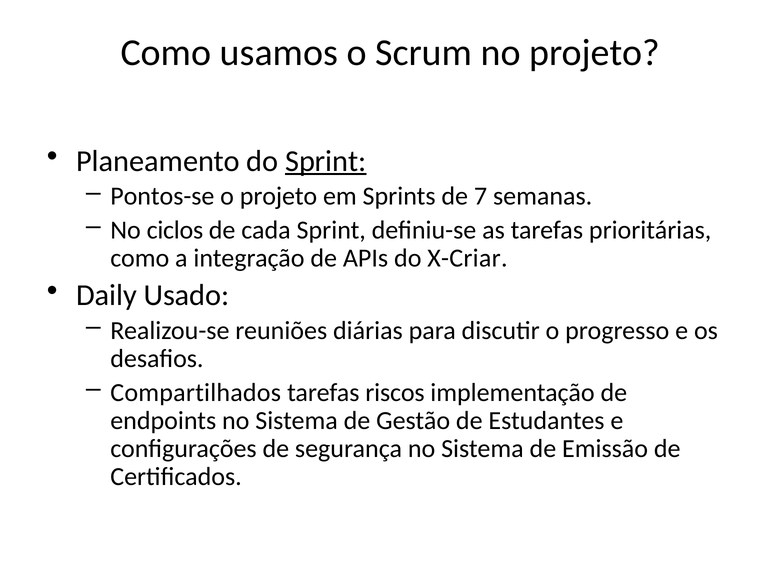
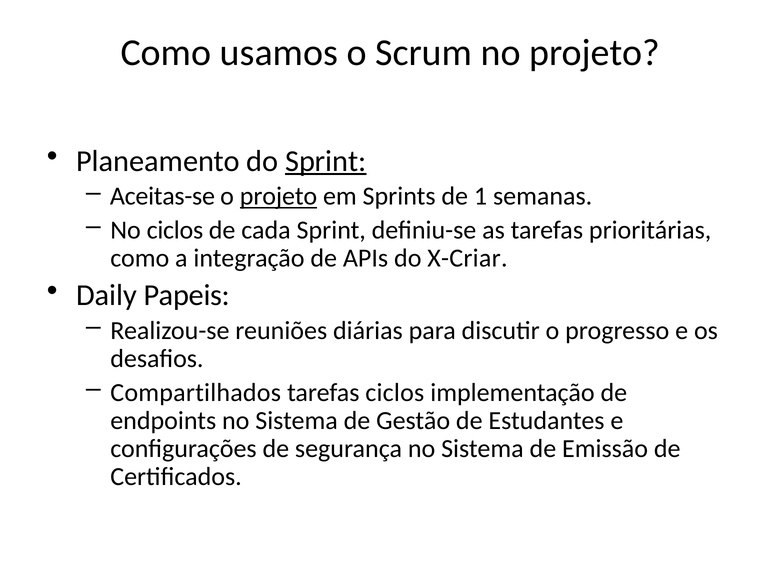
Pontos-se: Pontos-se -> Aceitas-se
projeto at (279, 196) underline: none -> present
7: 7 -> 1
Usado: Usado -> Papeis
tarefas riscos: riscos -> ciclos
